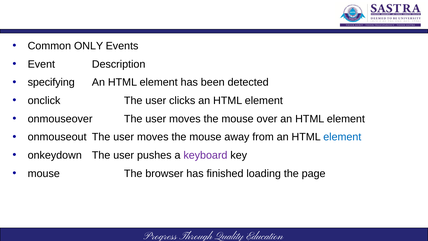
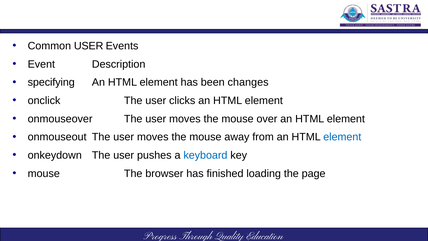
Common ONLY: ONLY -> USER
detected: detected -> changes
keyboard colour: purple -> blue
